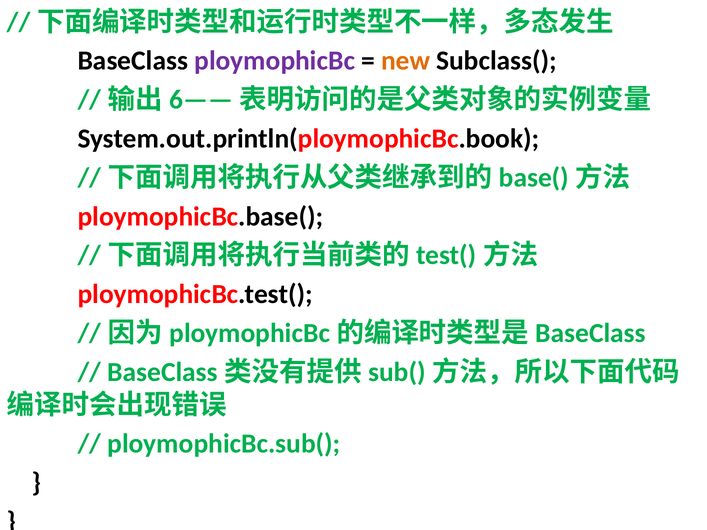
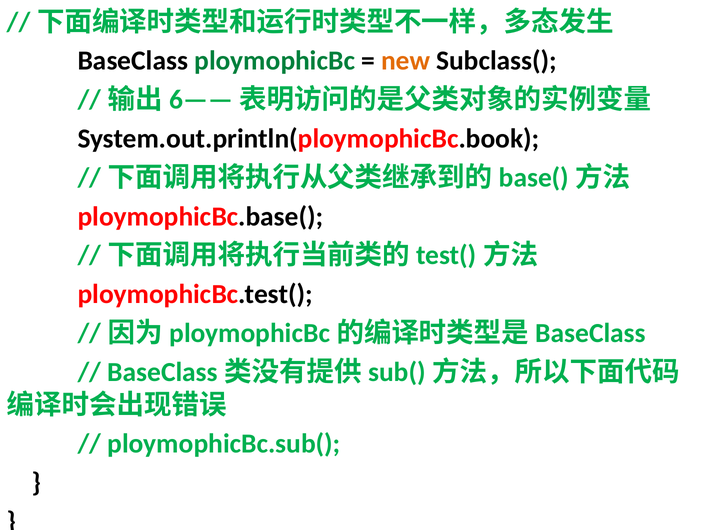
ploymophicBc colour: purple -> green
